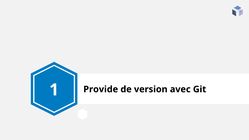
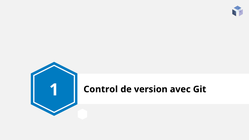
Provide: Provide -> Control
